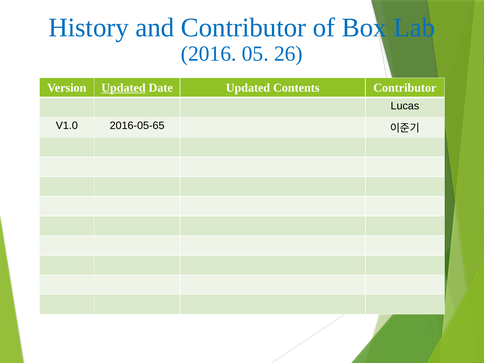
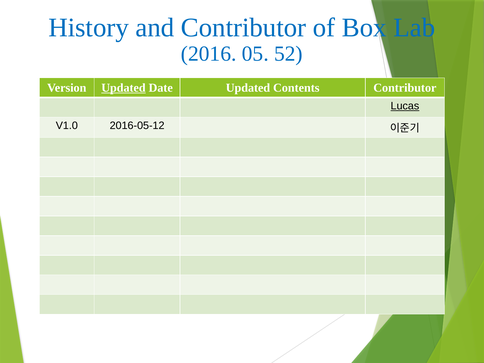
26: 26 -> 52
Lucas underline: none -> present
2016-05-65: 2016-05-65 -> 2016-05-12
